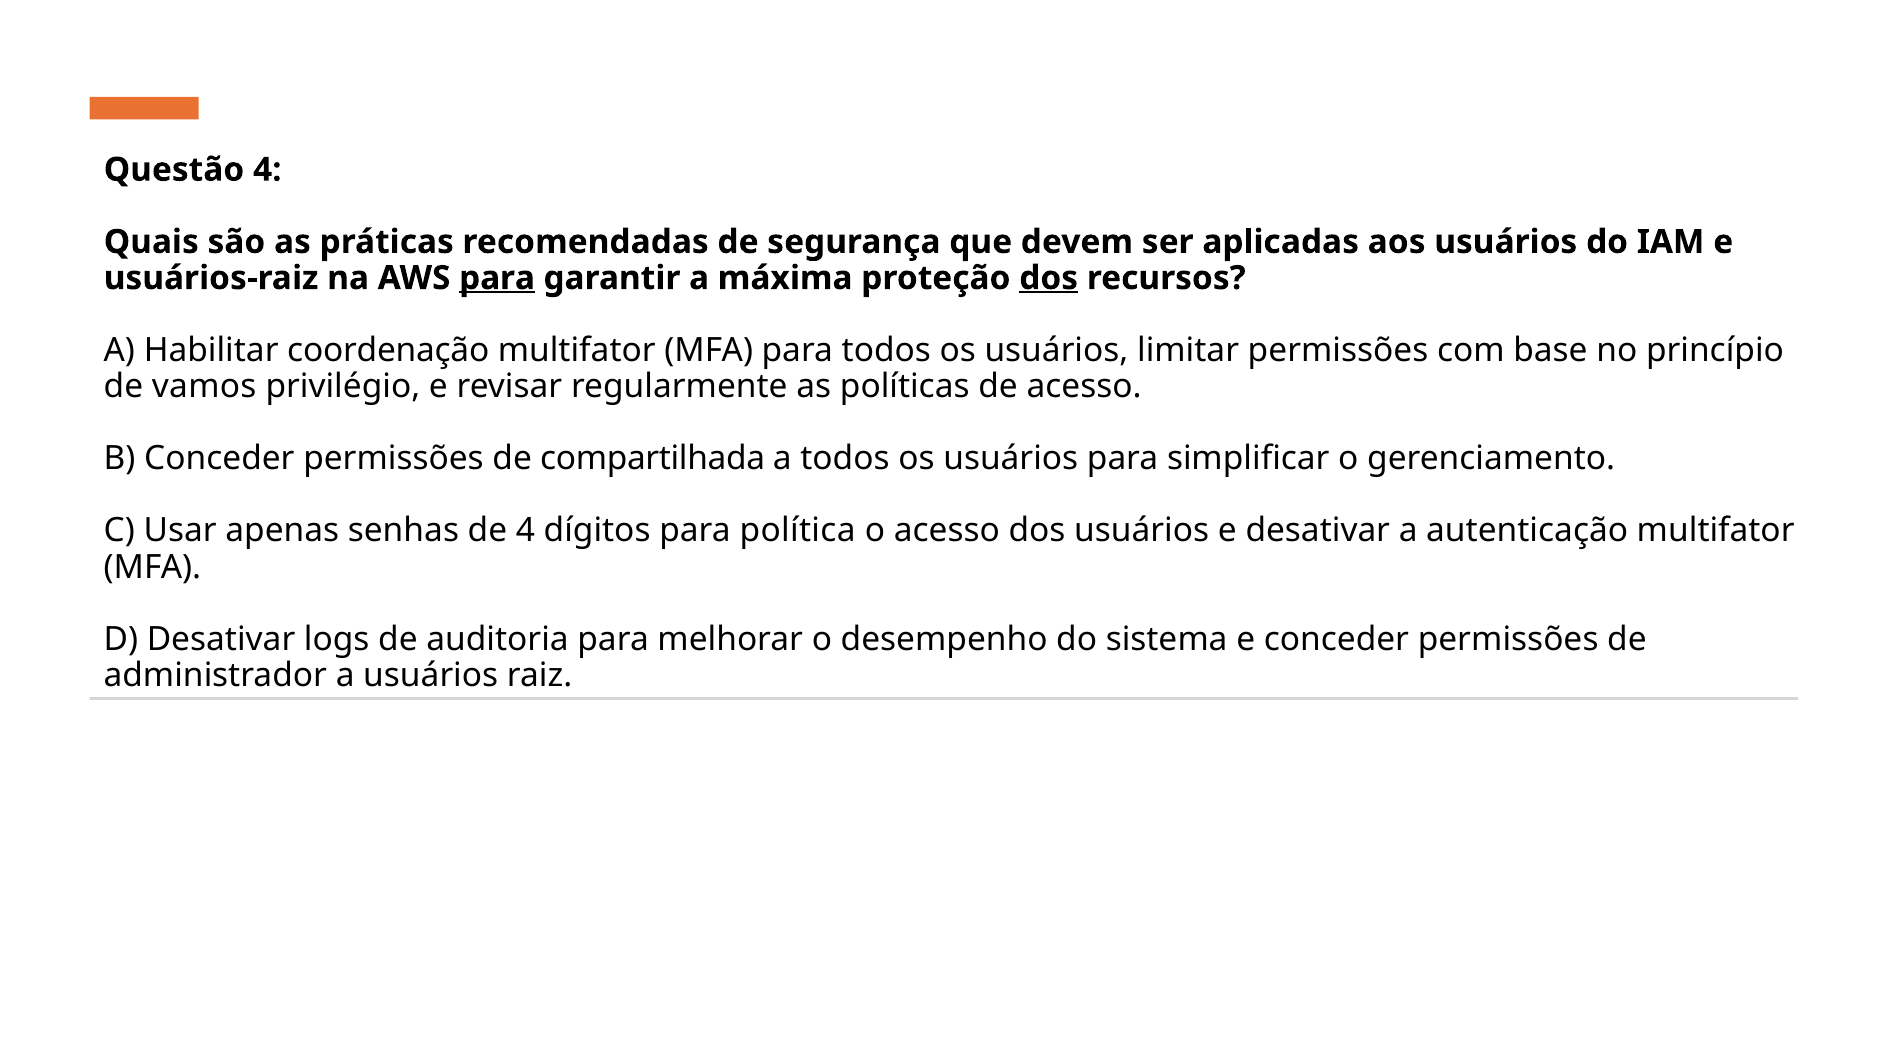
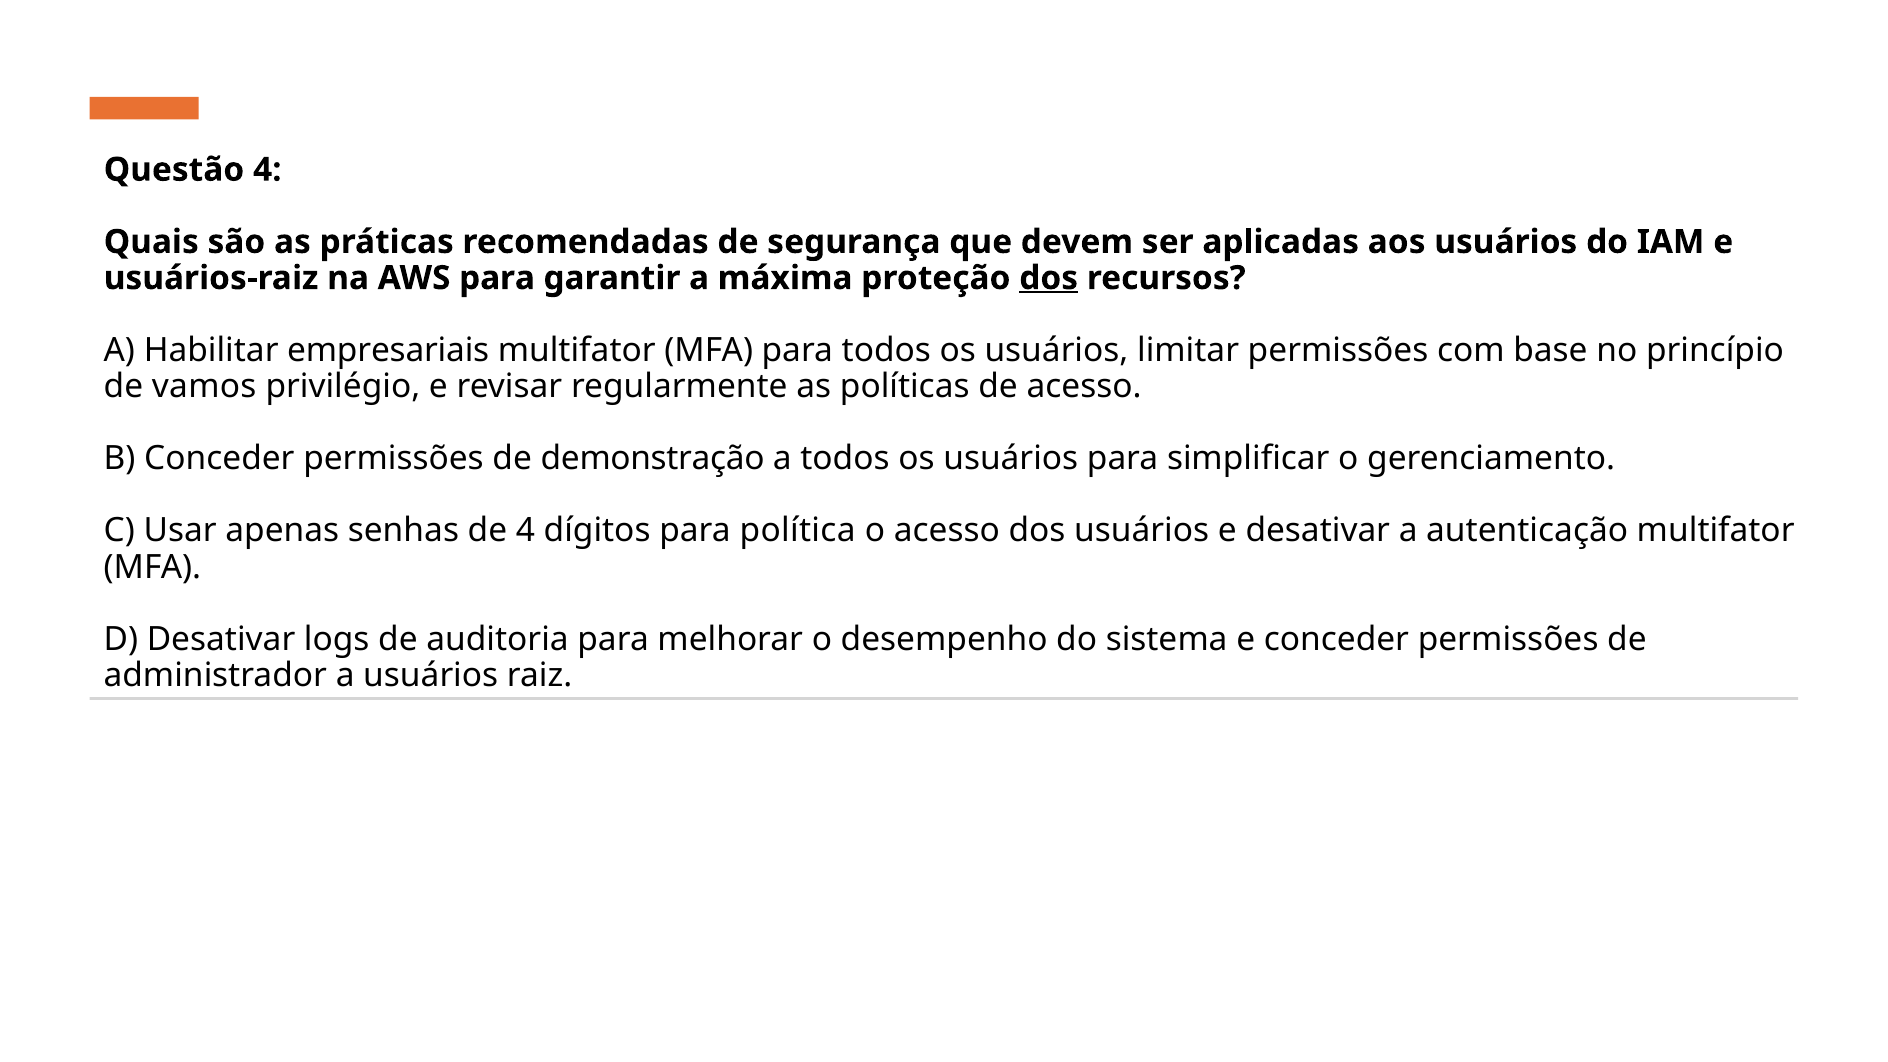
para at (497, 278) underline: present -> none
coordenação: coordenação -> empresariais
compartilhada: compartilhada -> demonstração
